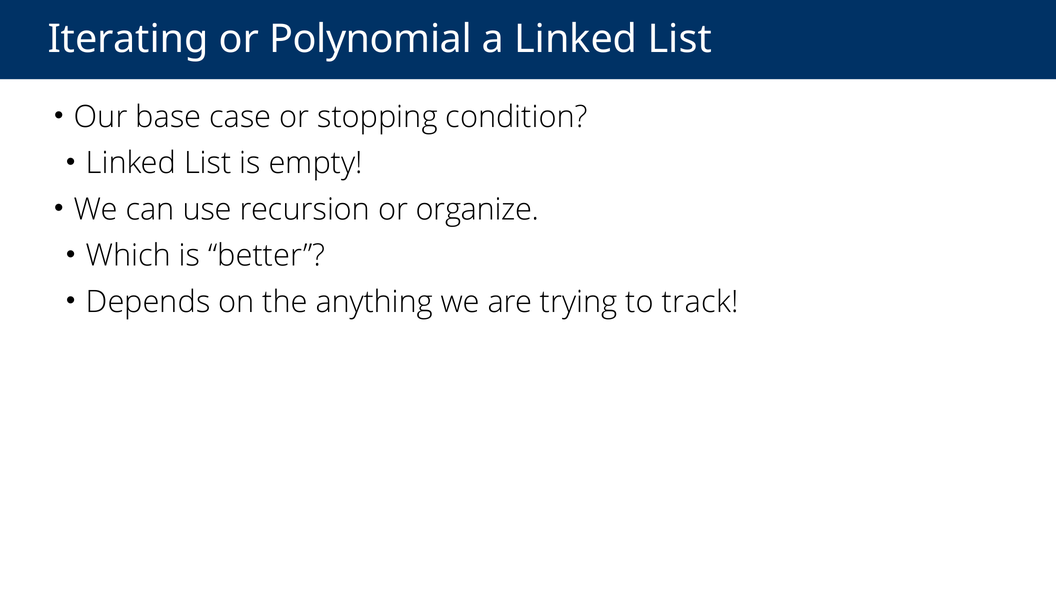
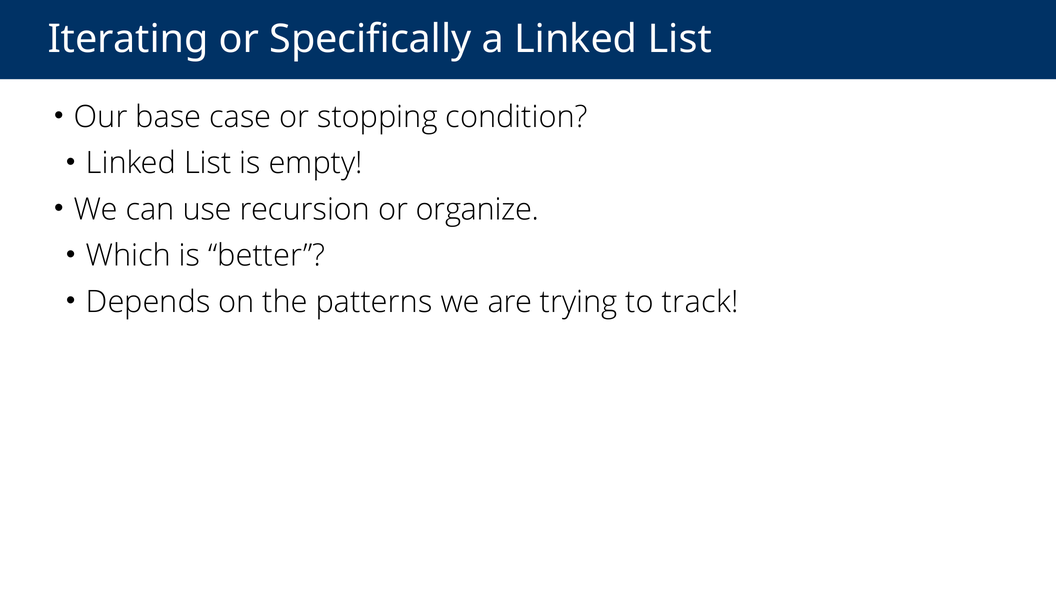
Polynomial: Polynomial -> Specifically
anything: anything -> patterns
